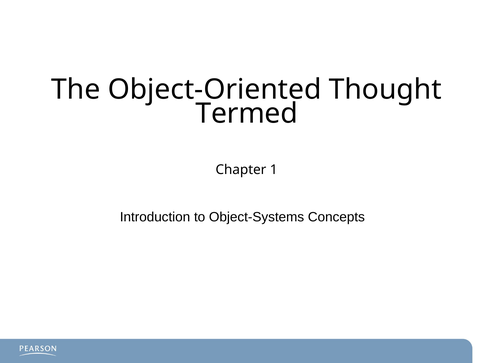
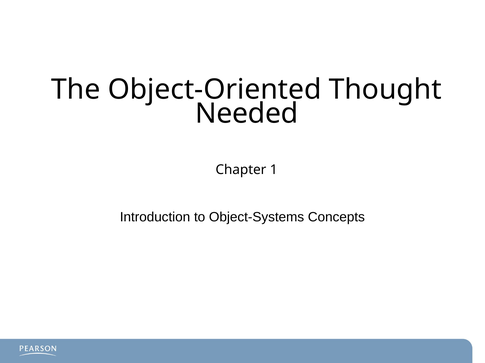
Termed: Termed -> Needed
